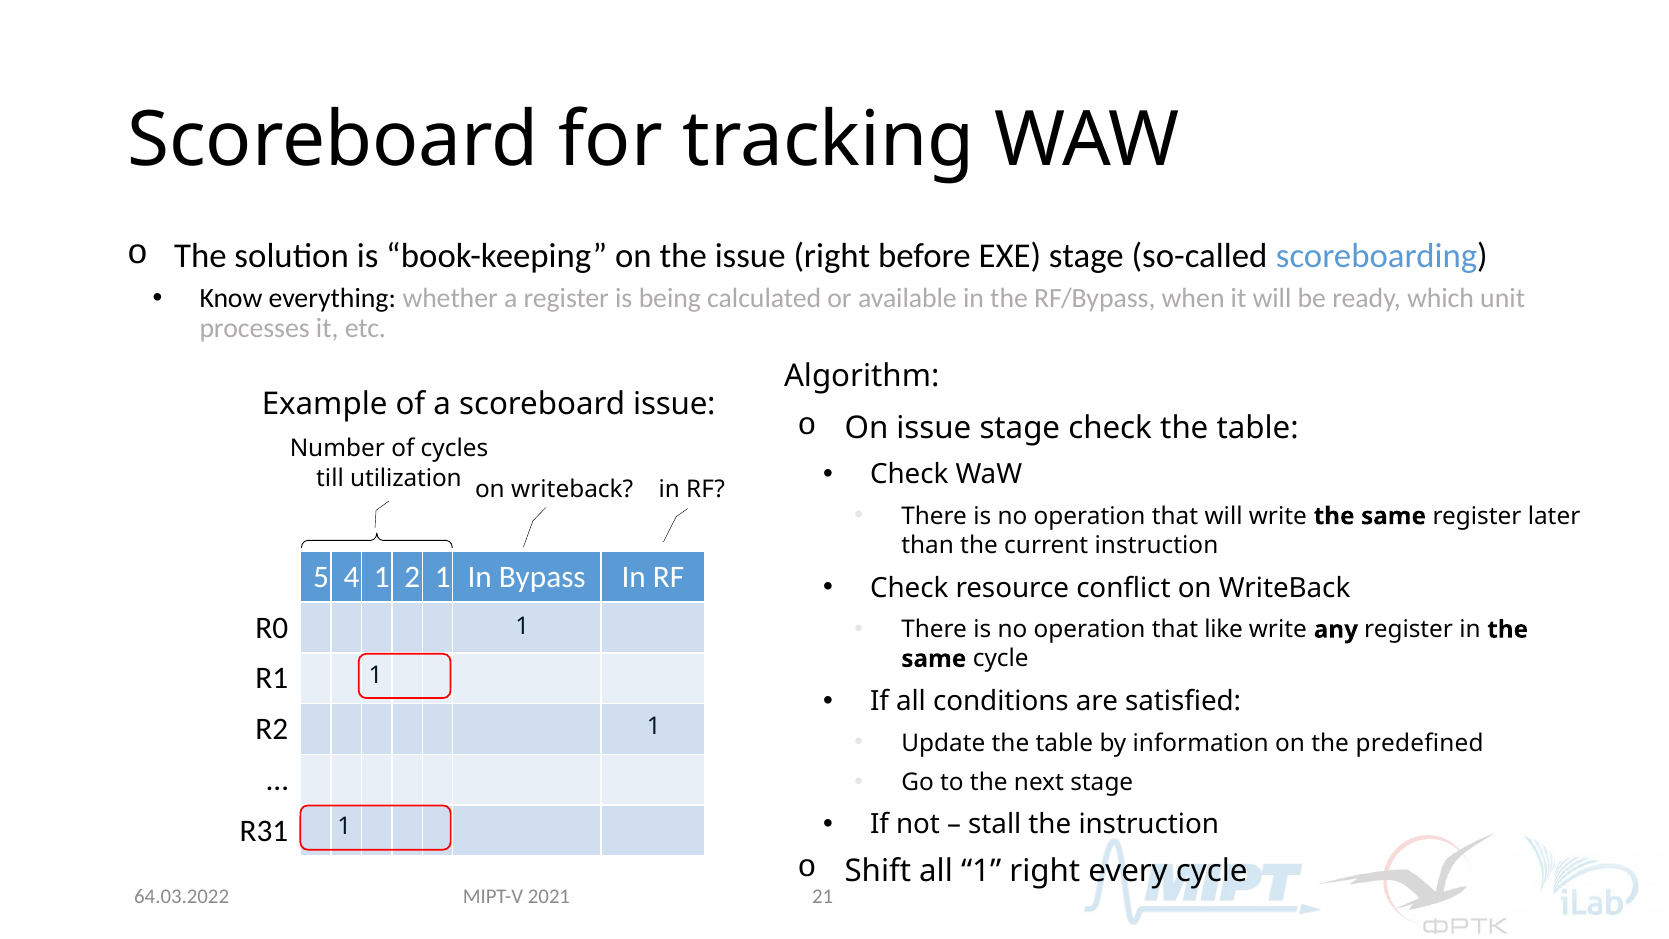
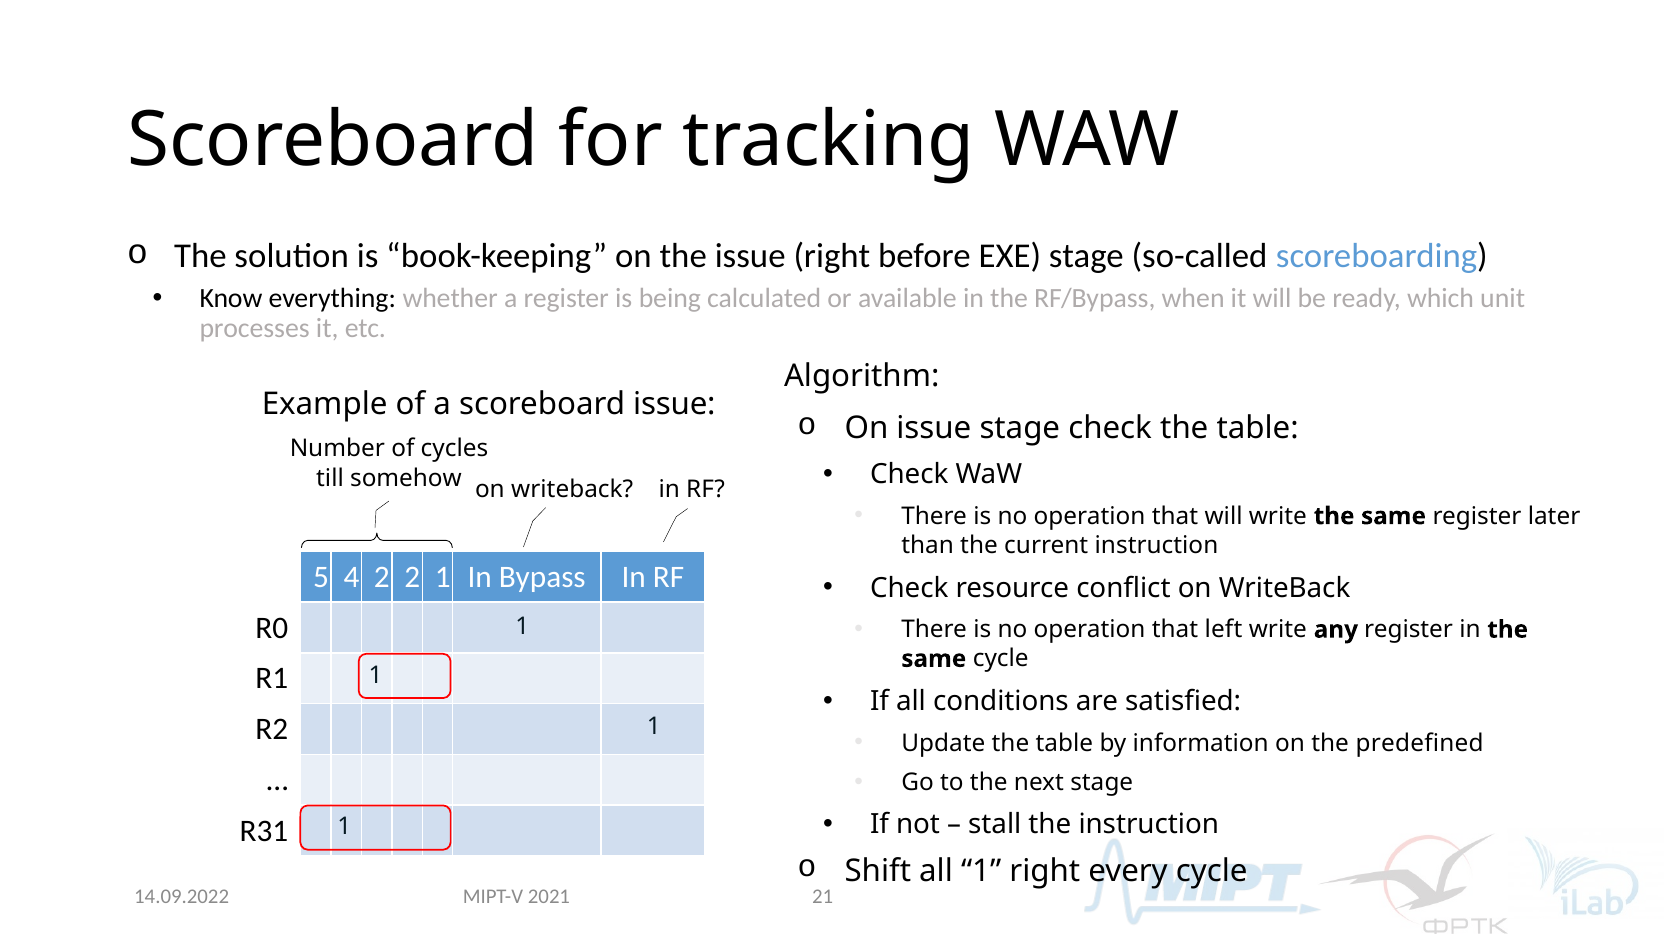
utilization: utilization -> somehow
4 1: 1 -> 2
like: like -> left
64.03.2022: 64.03.2022 -> 14.09.2022
